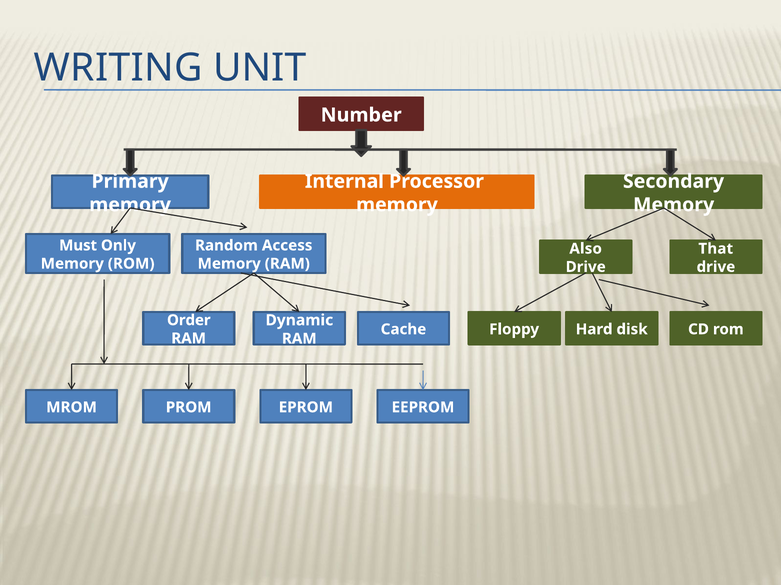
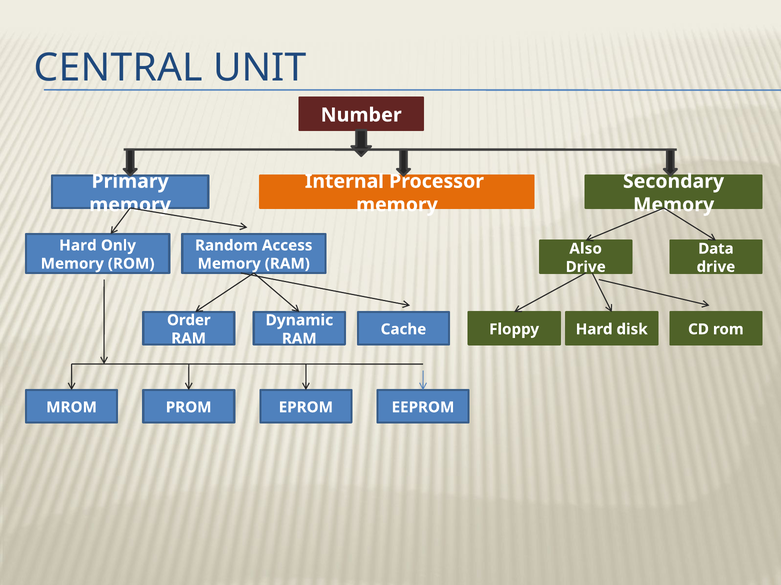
WRITING: WRITING -> CENTRAL
Must at (78, 246): Must -> Hard
That: That -> Data
